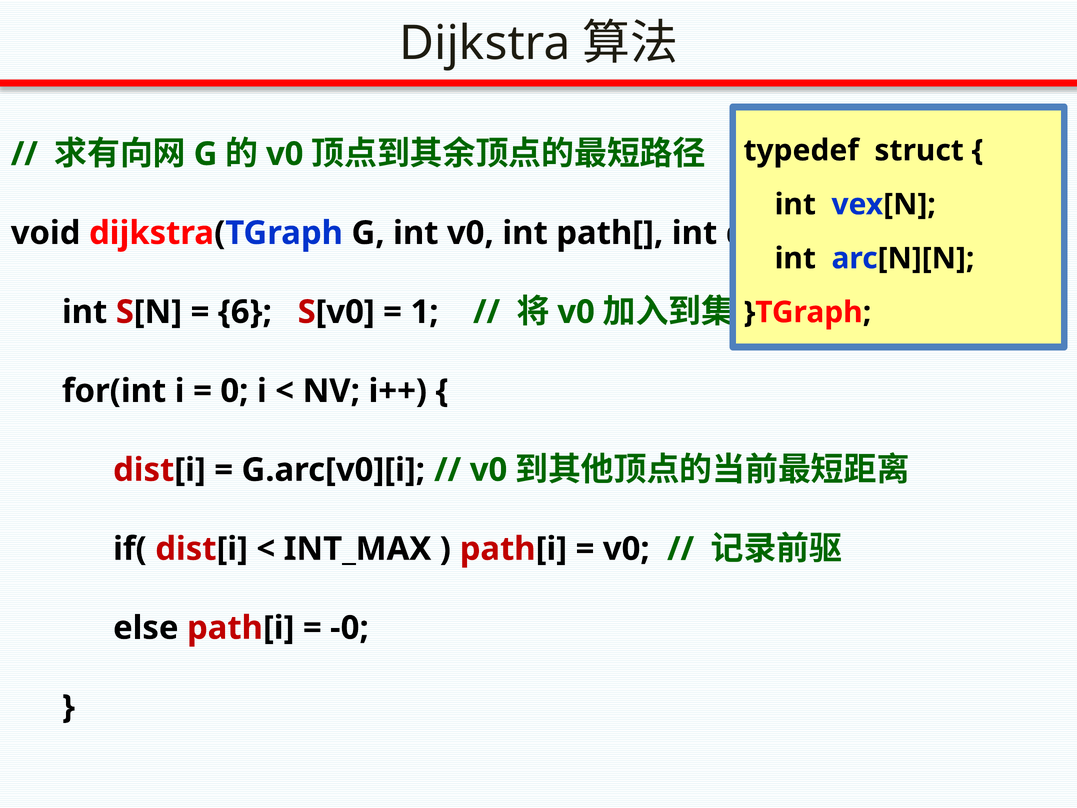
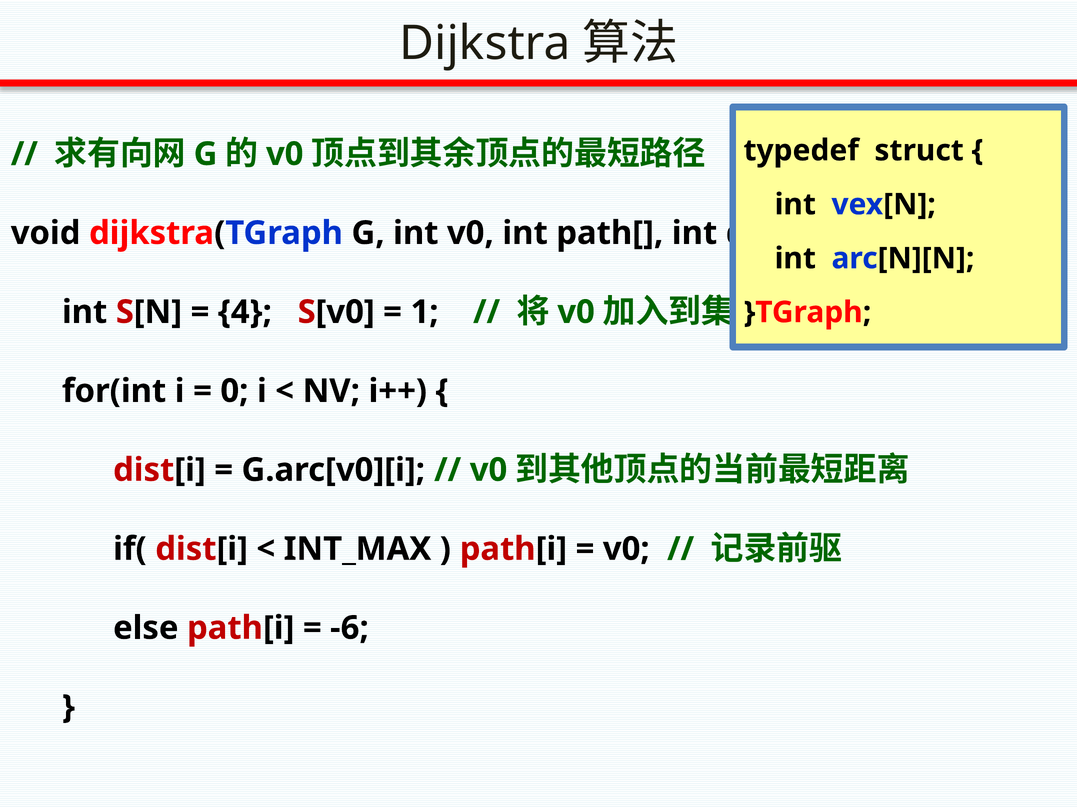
6: 6 -> 4
-0: -0 -> -6
